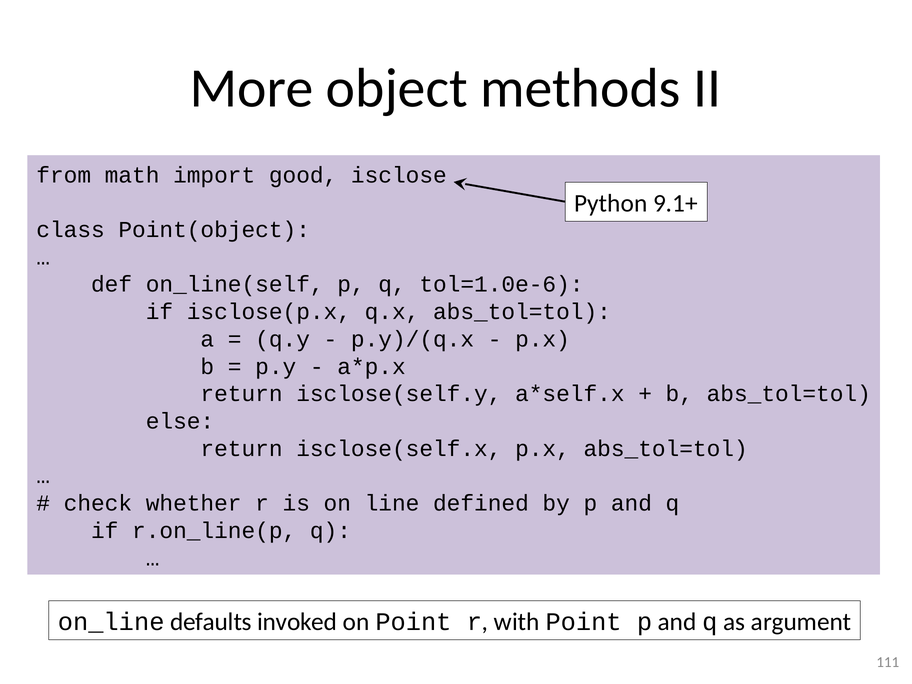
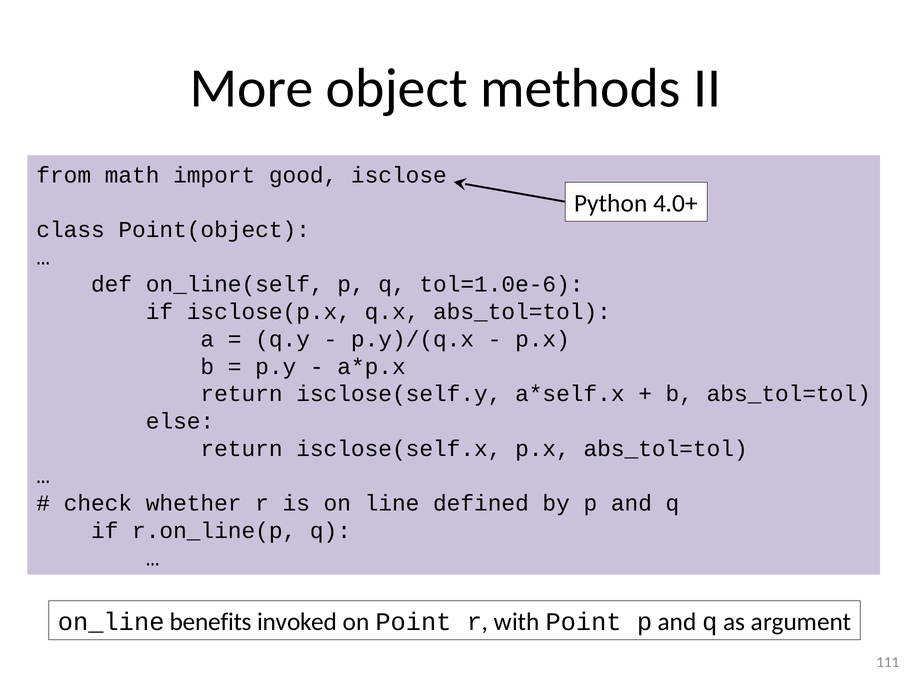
9.1+: 9.1+ -> 4.0+
defaults: defaults -> benefits
